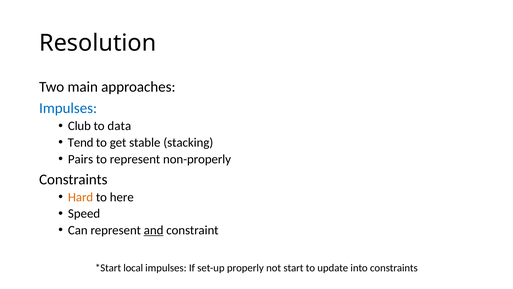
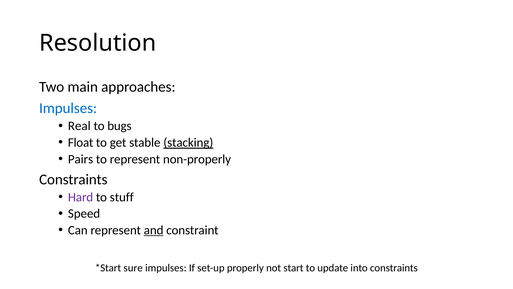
Club: Club -> Real
data: data -> bugs
Tend: Tend -> Float
stacking underline: none -> present
Hard colour: orange -> purple
here: here -> stuff
local: local -> sure
